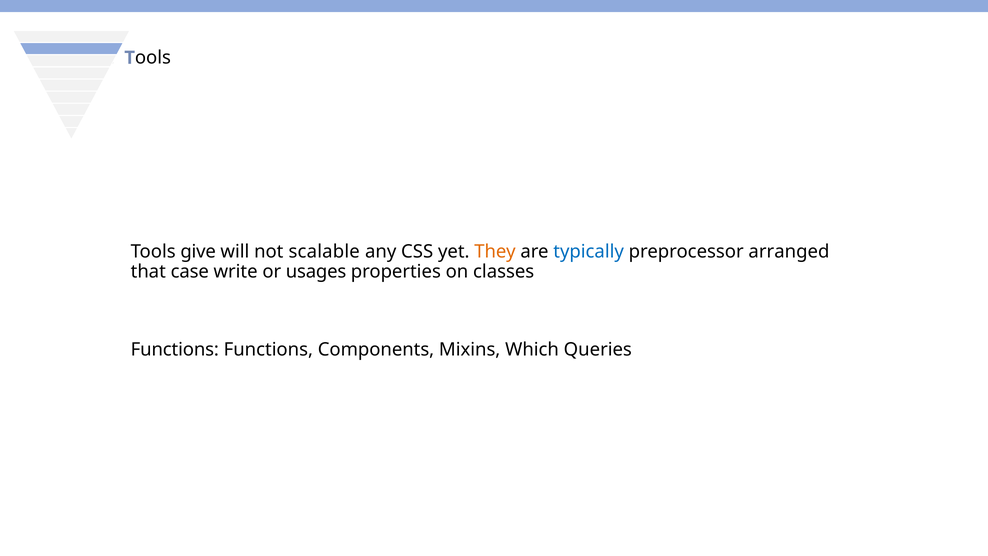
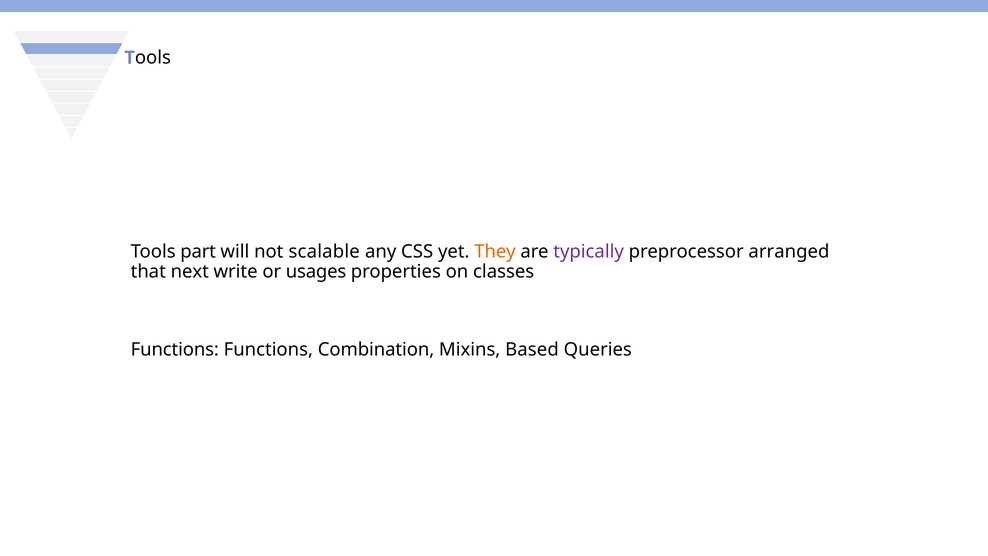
give: give -> part
typically colour: blue -> purple
case: case -> next
Components: Components -> Combination
Which: Which -> Based
